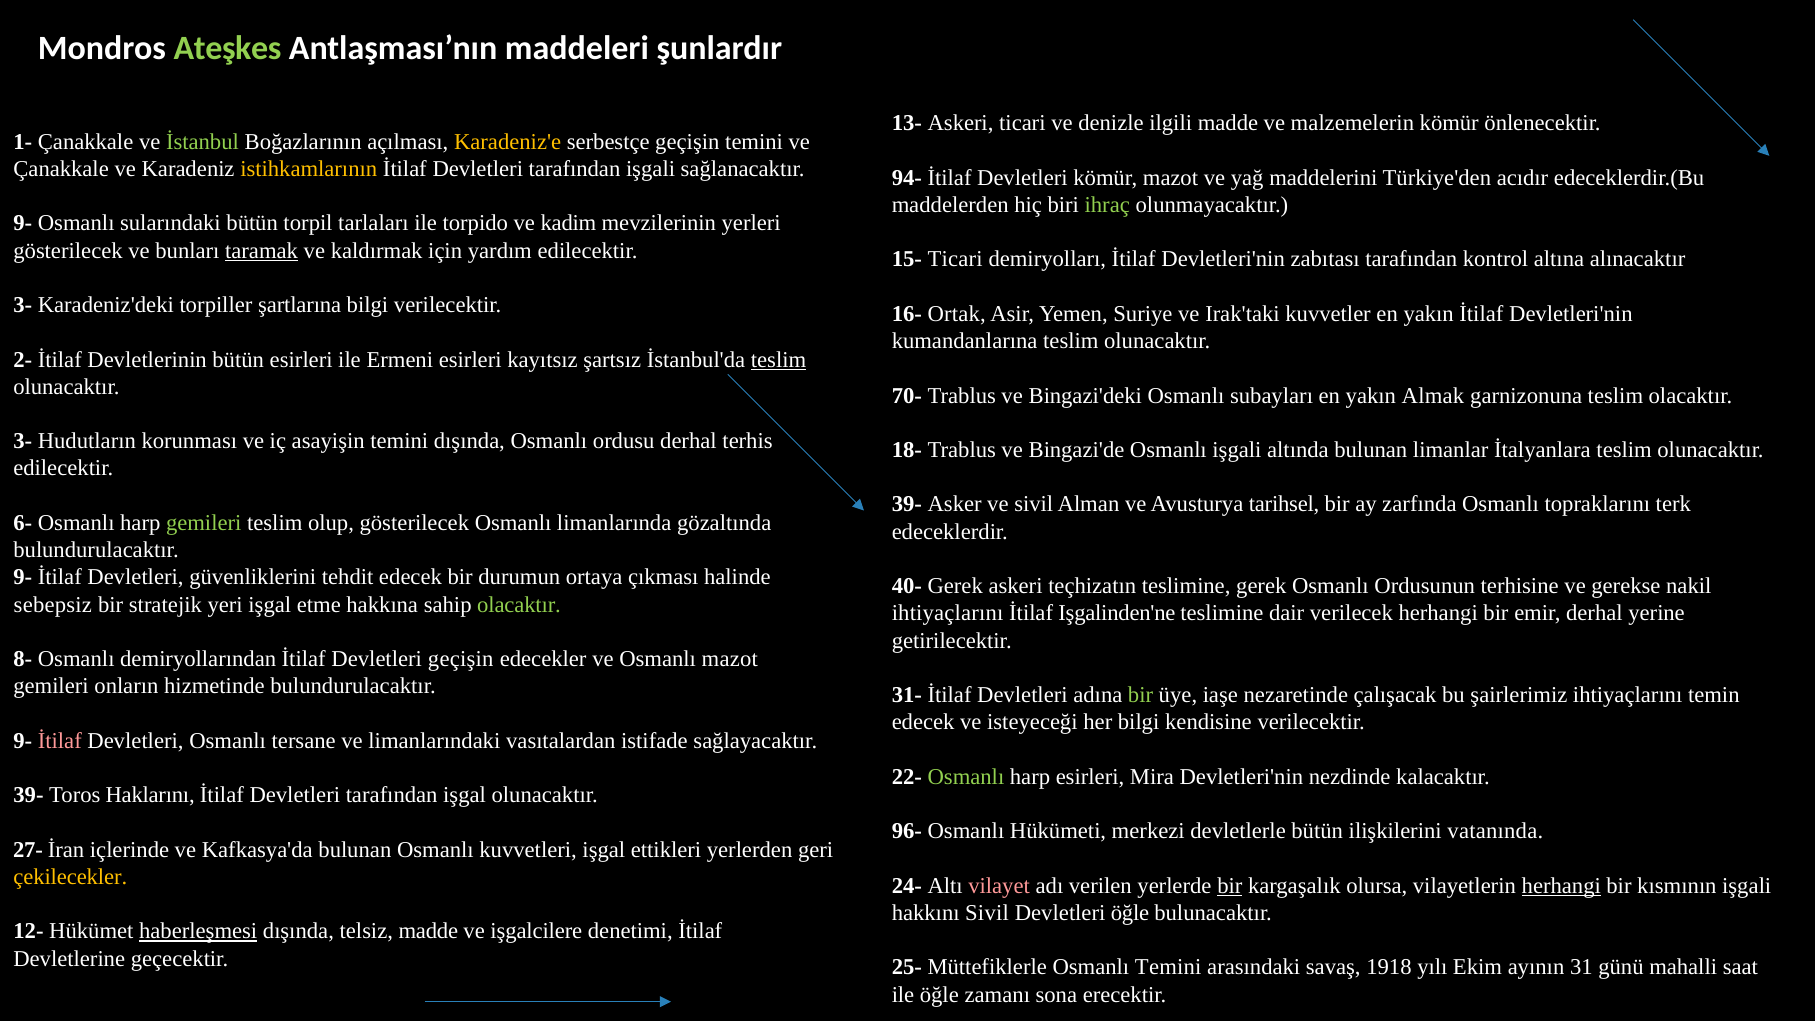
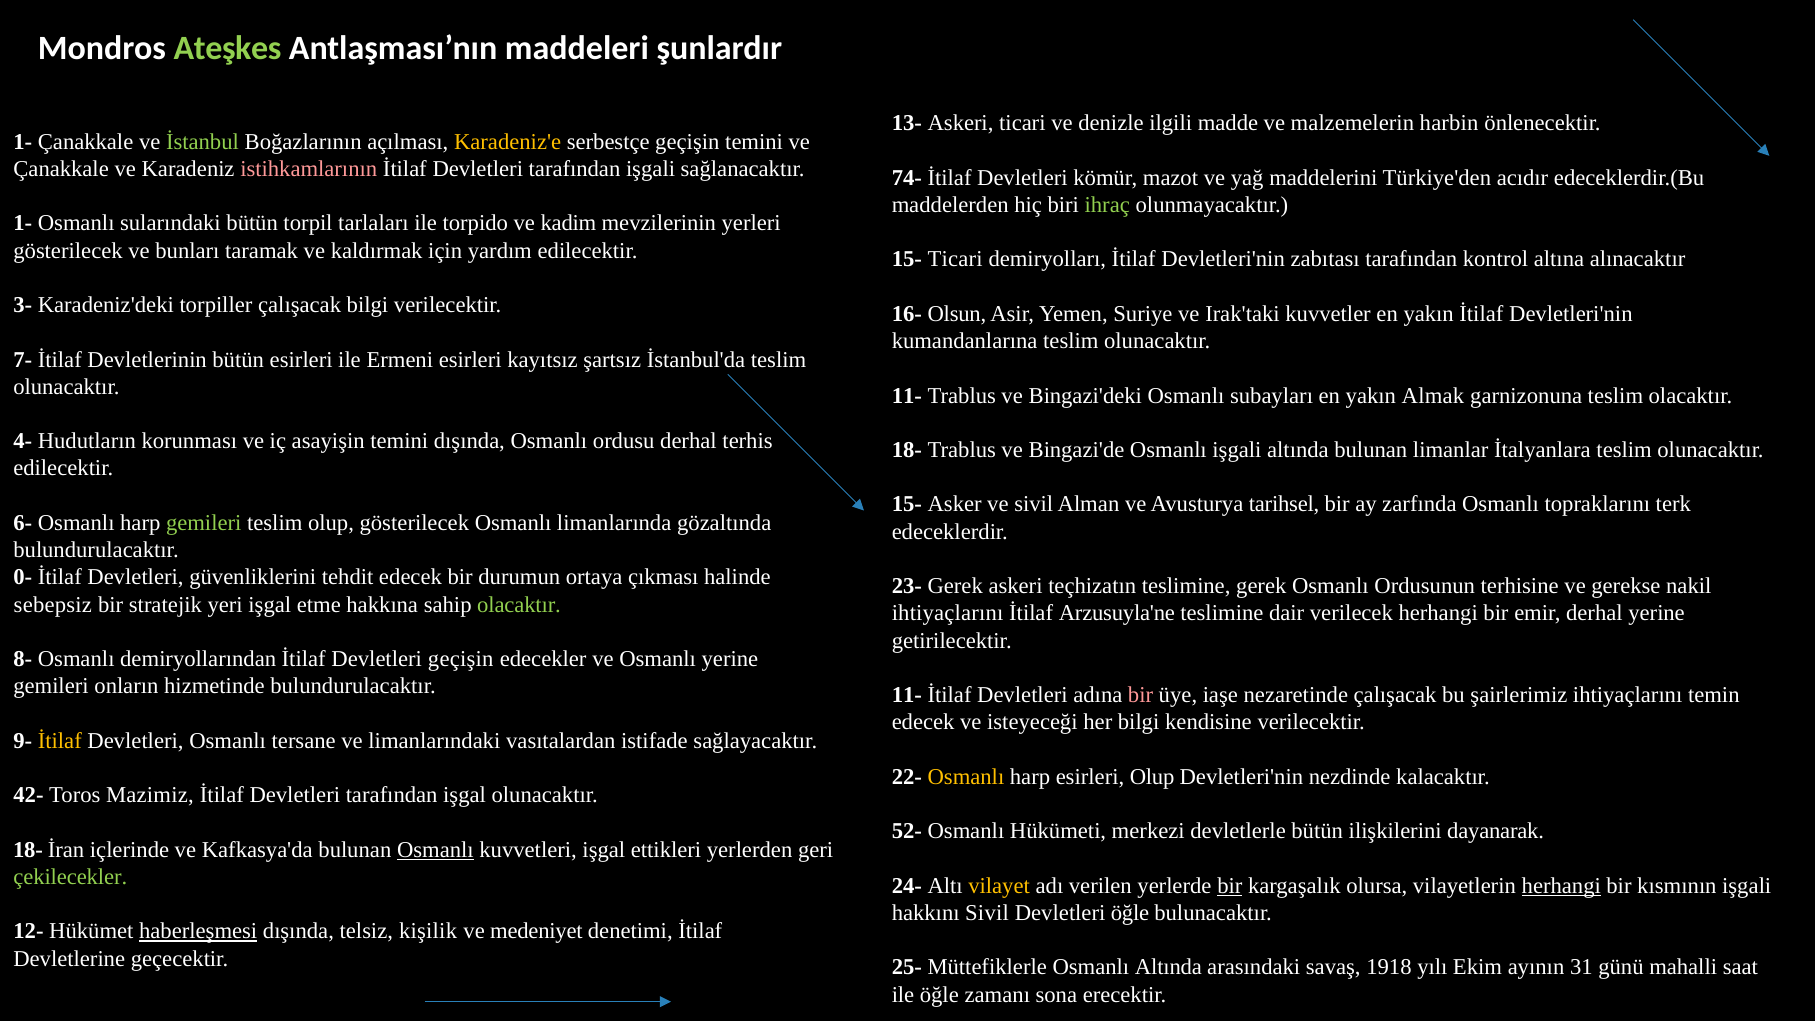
malzemelerin kömür: kömür -> harbin
istihkamlarının colour: yellow -> pink
94-: 94- -> 74-
9- at (23, 223): 9- -> 1-
taramak underline: present -> none
torpiller şartlarına: şartlarına -> çalışacak
Ortak: Ortak -> Olsun
2-: 2- -> 7-
teslim at (779, 360) underline: present -> none
70- at (907, 396): 70- -> 11-
3- at (23, 441): 3- -> 4-
39- at (907, 504): 39- -> 15-
9- at (23, 577): 9- -> 0-
40-: 40- -> 23-
Işgalinden'ne: Işgalinden'ne -> Arzusuyla'ne
Osmanlı mazot: mazot -> yerine
31- at (907, 695): 31- -> 11-
bir at (1141, 695) colour: light green -> pink
İtilaf at (60, 741) colour: pink -> yellow
Osmanlı at (966, 777) colour: light green -> yellow
esirleri Mira: Mira -> Olup
39- at (28, 795): 39- -> 42-
Haklarını: Haklarını -> Mazimiz
96-: 96- -> 52-
vatanında: vatanında -> dayanarak
27- at (28, 850): 27- -> 18-
Osmanlı at (435, 850) underline: none -> present
çekilecekler colour: yellow -> light green
vilayet colour: pink -> yellow
telsiz madde: madde -> kişilik
işgalcilere: işgalcilere -> medeniyet
Osmanlı Temini: Temini -> Altında
